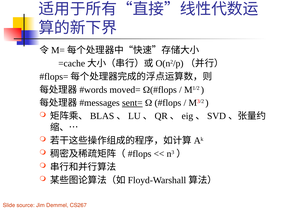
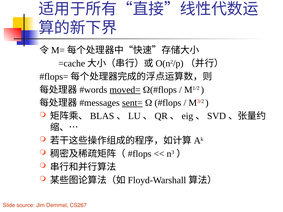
moved= underline: none -> present
